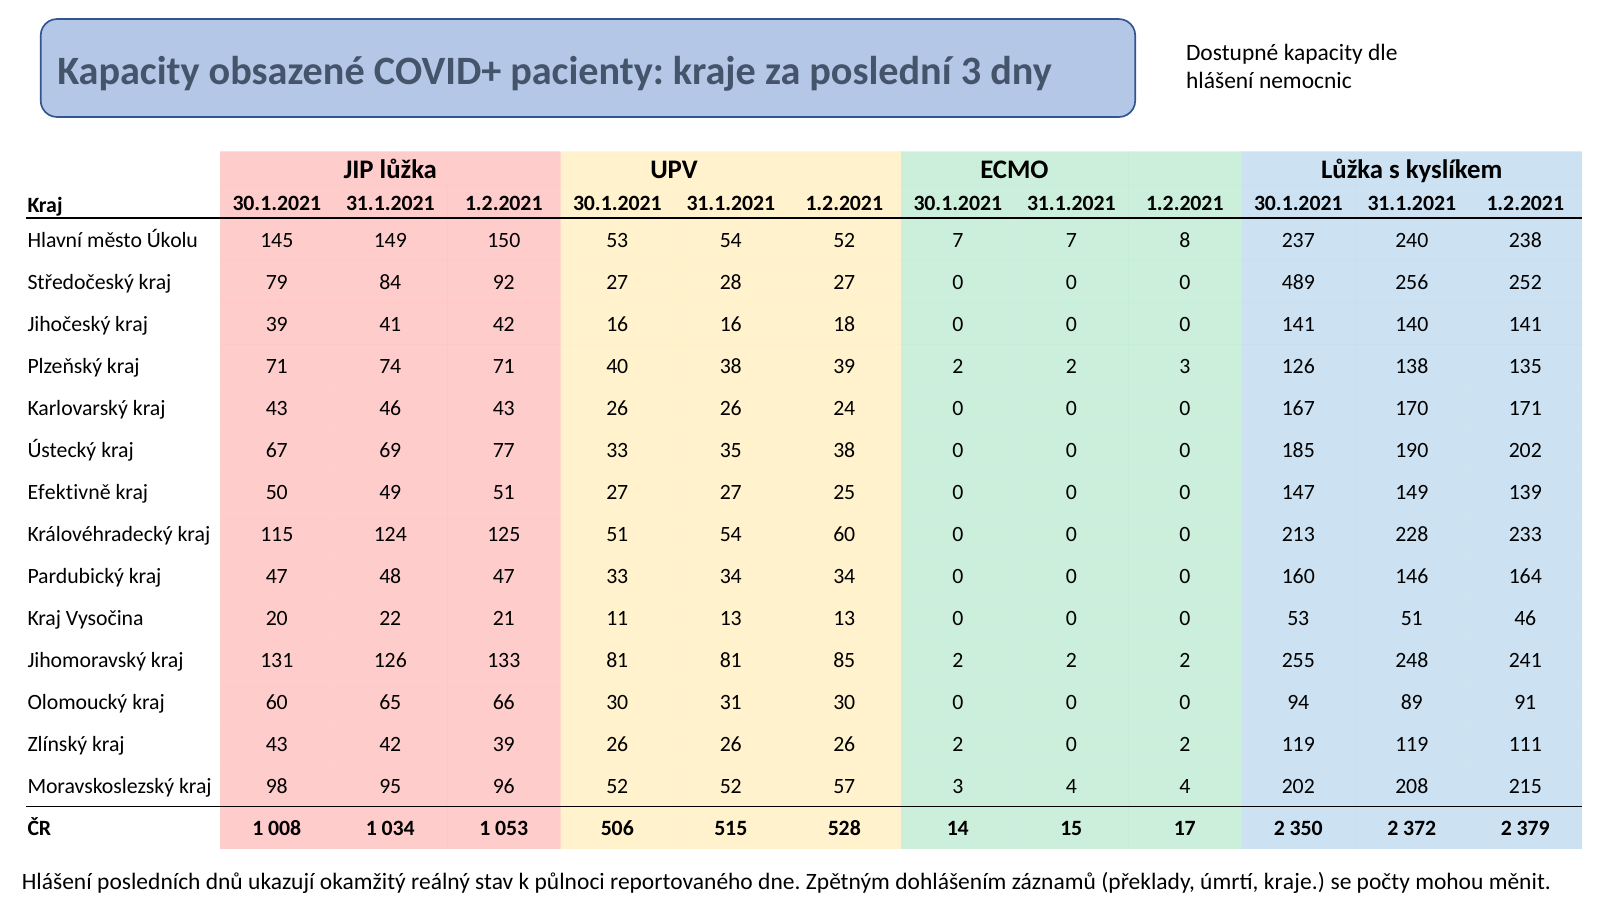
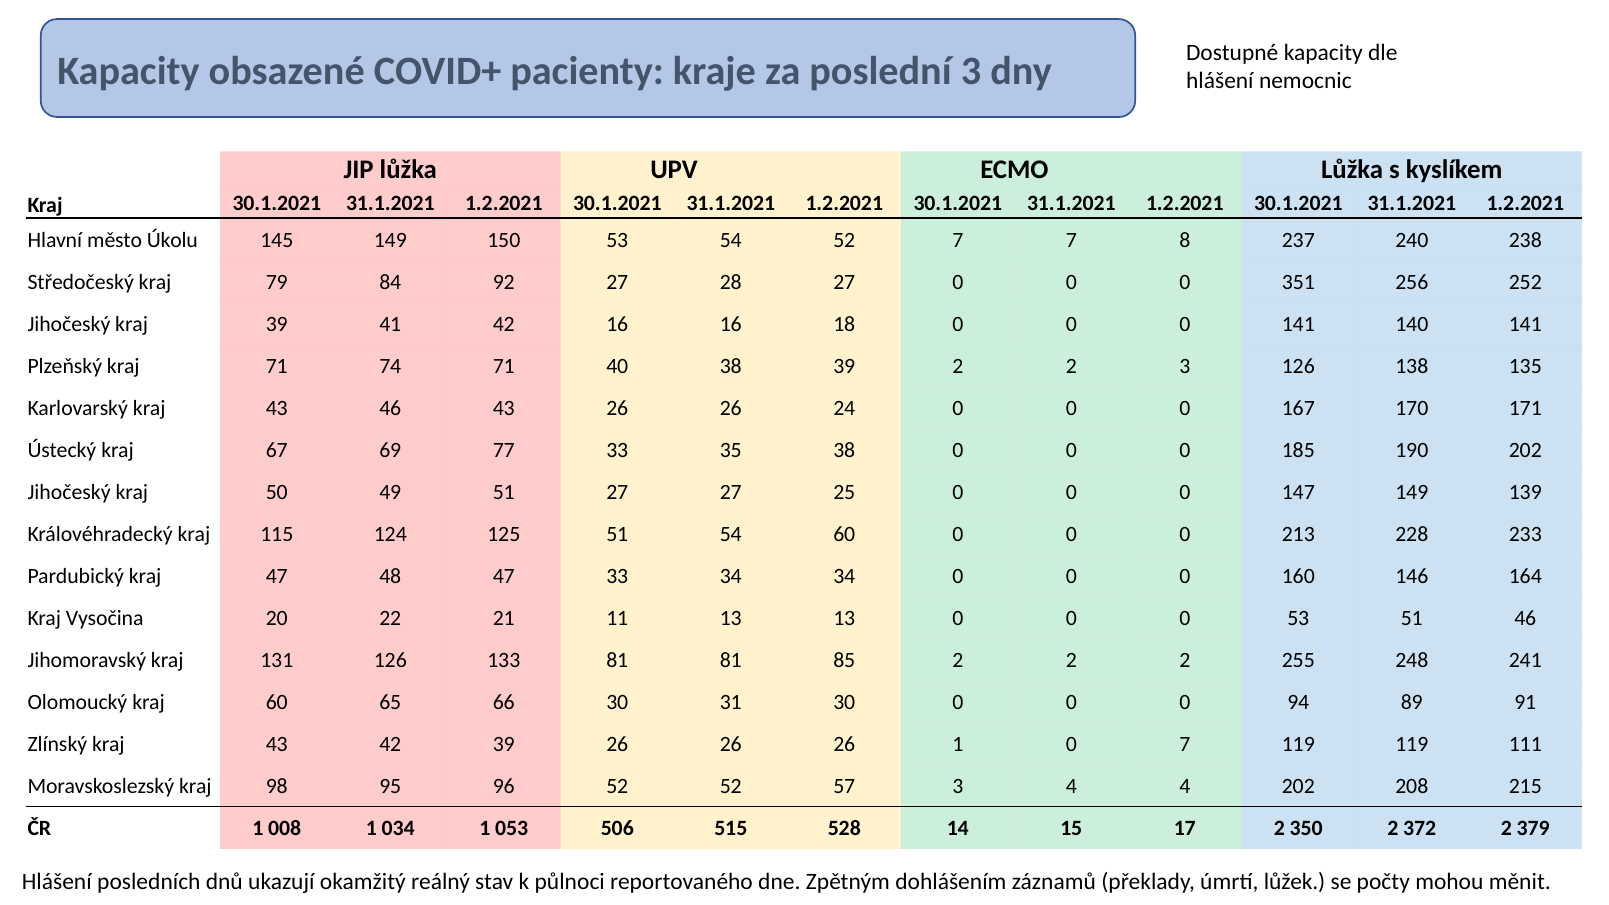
489: 489 -> 351
Efektivně at (69, 492): Efektivně -> Jihočeský
26 2: 2 -> 1
0 2: 2 -> 7
úmrtí kraje: kraje -> lůžek
